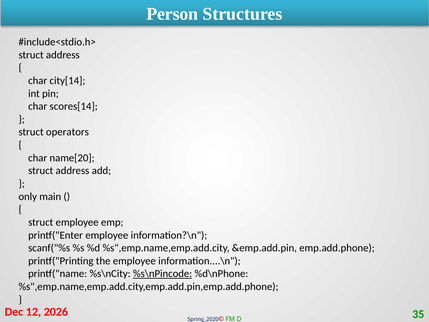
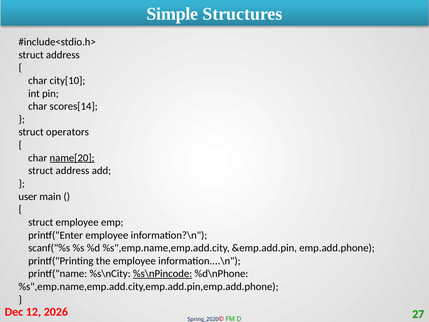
Person: Person -> Simple
city[14: city[14 -> city[10
name[20 underline: none -> present
only: only -> user
35: 35 -> 27
